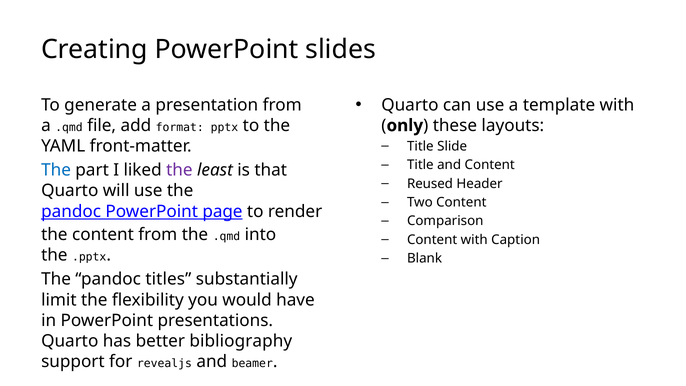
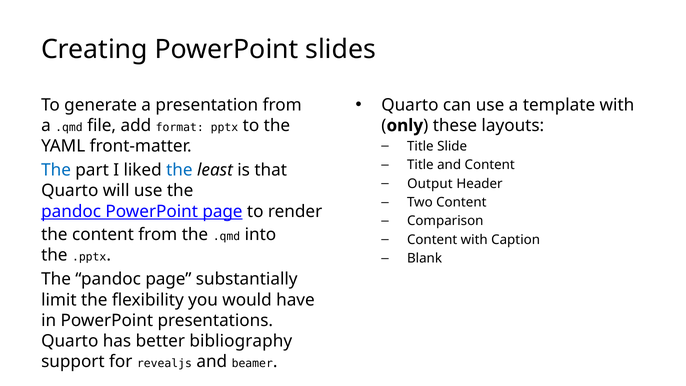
the at (179, 170) colour: purple -> blue
Reused: Reused -> Output
pandoc titles: titles -> page
